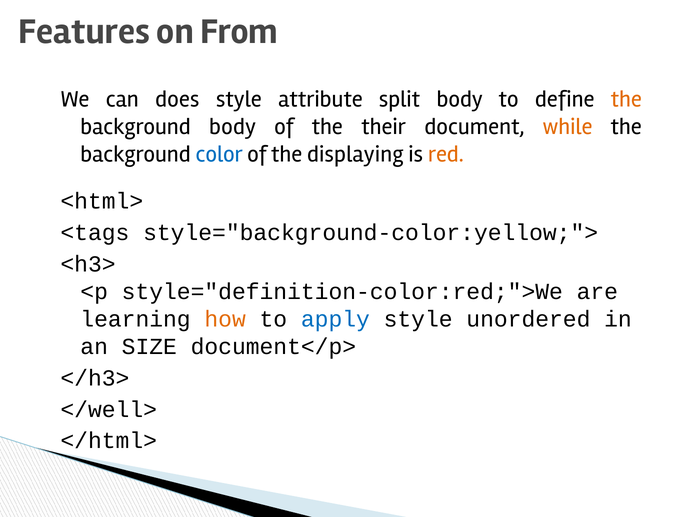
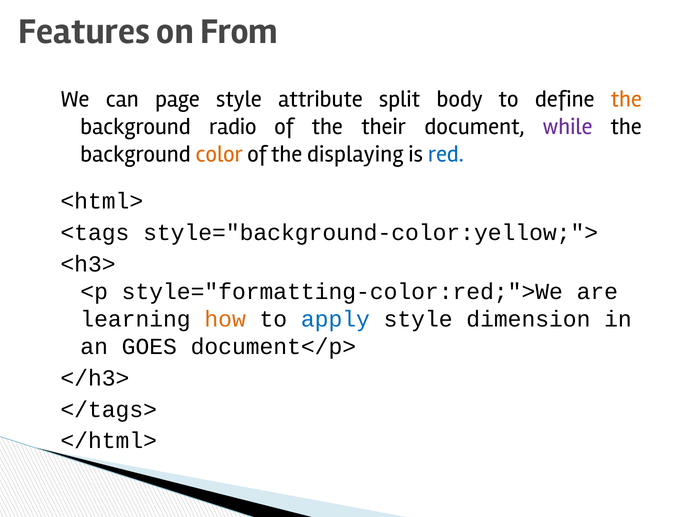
does: does -> page
background body: body -> radio
while colour: orange -> purple
color colour: blue -> orange
red colour: orange -> blue
style="definition-color:red;">We: style="definition-color:red;">We -> style="formatting-color:red;">We
unordered: unordered -> dimension
SIZE: SIZE -> GOES
</well>: </well> -> </tags>
